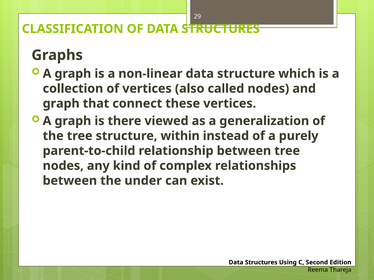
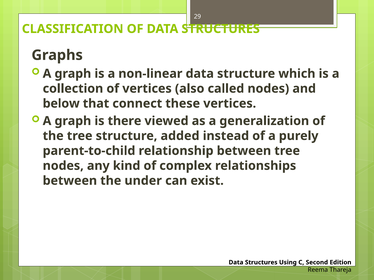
graph at (61, 104): graph -> below
within: within -> added
